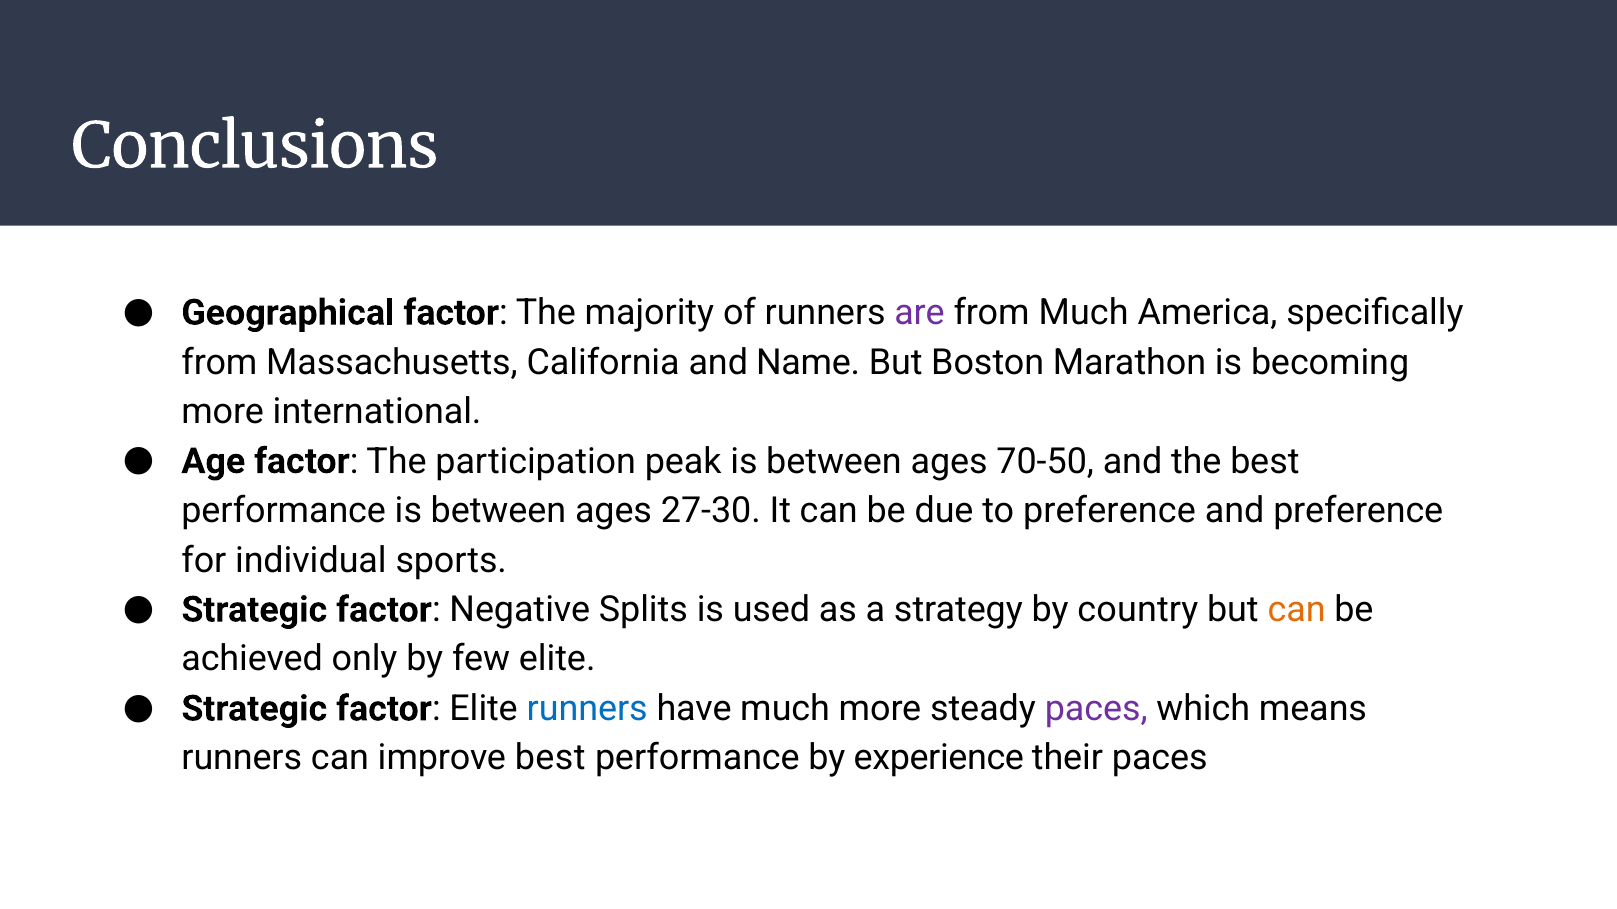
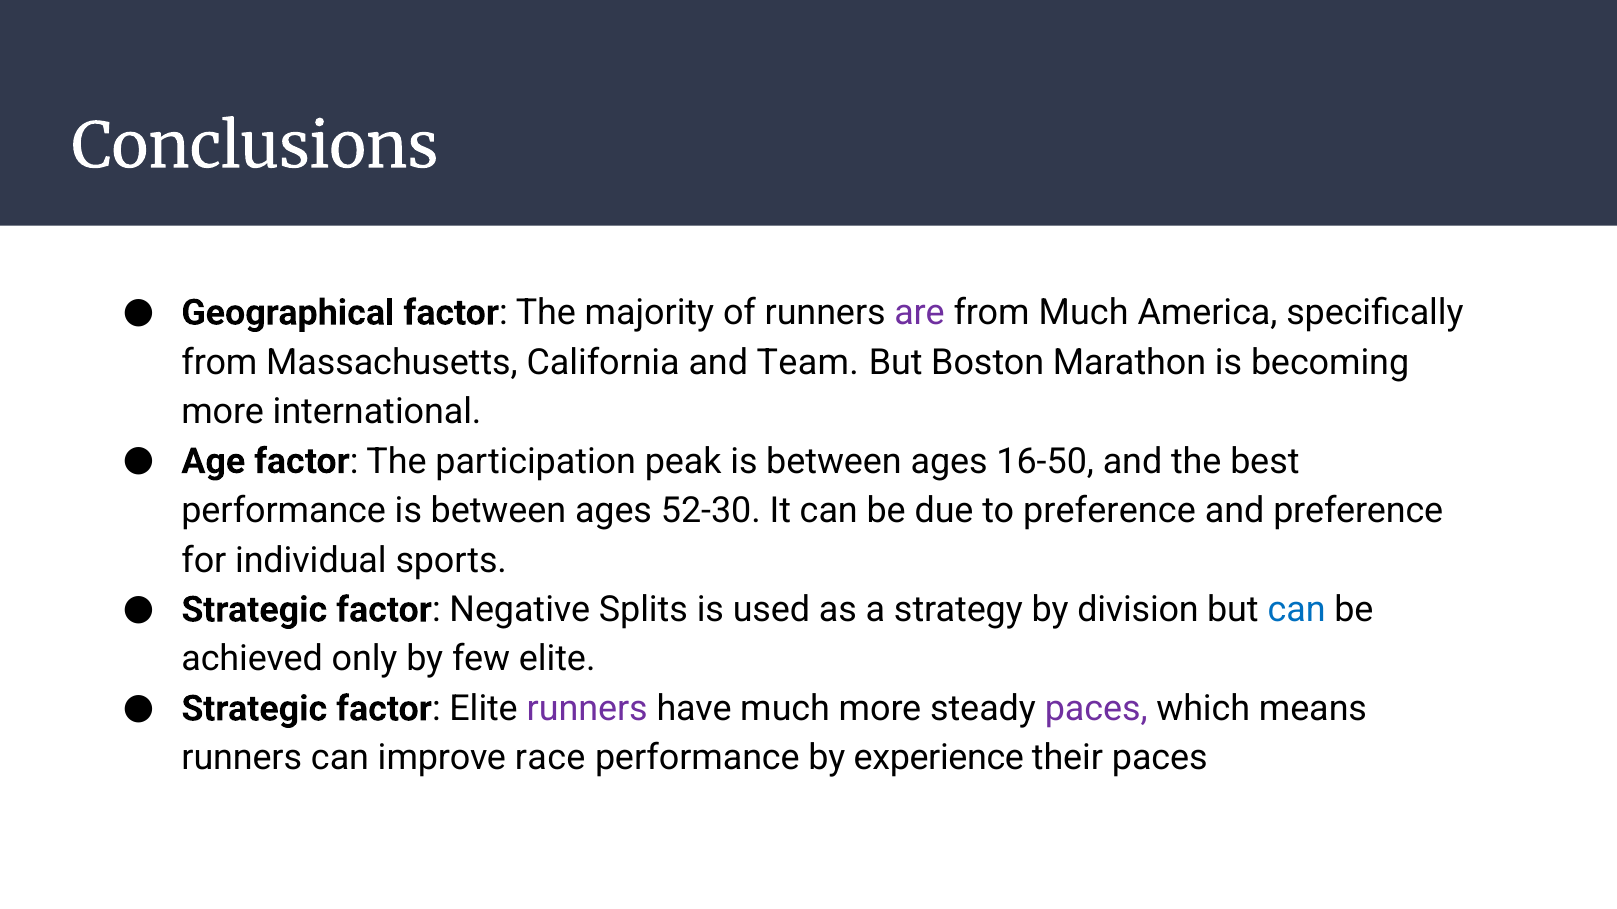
Name: Name -> Team
70-50: 70-50 -> 16-50
27-30: 27-30 -> 52-30
country: country -> division
can at (1297, 610) colour: orange -> blue
runners at (587, 709) colour: blue -> purple
improve best: best -> race
